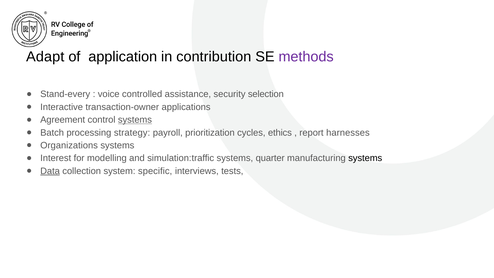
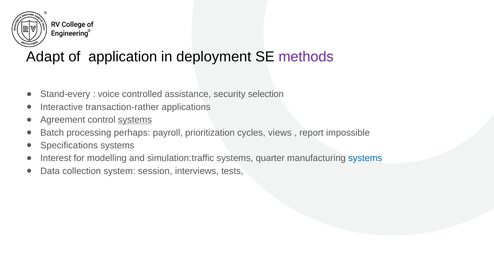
contribution: contribution -> deployment
transaction-owner: transaction-owner -> transaction-rather
strategy: strategy -> perhaps
ethics: ethics -> views
harnesses: harnesses -> impossible
Organizations: Organizations -> Specifications
systems at (365, 158) colour: black -> blue
Data underline: present -> none
specific: specific -> session
